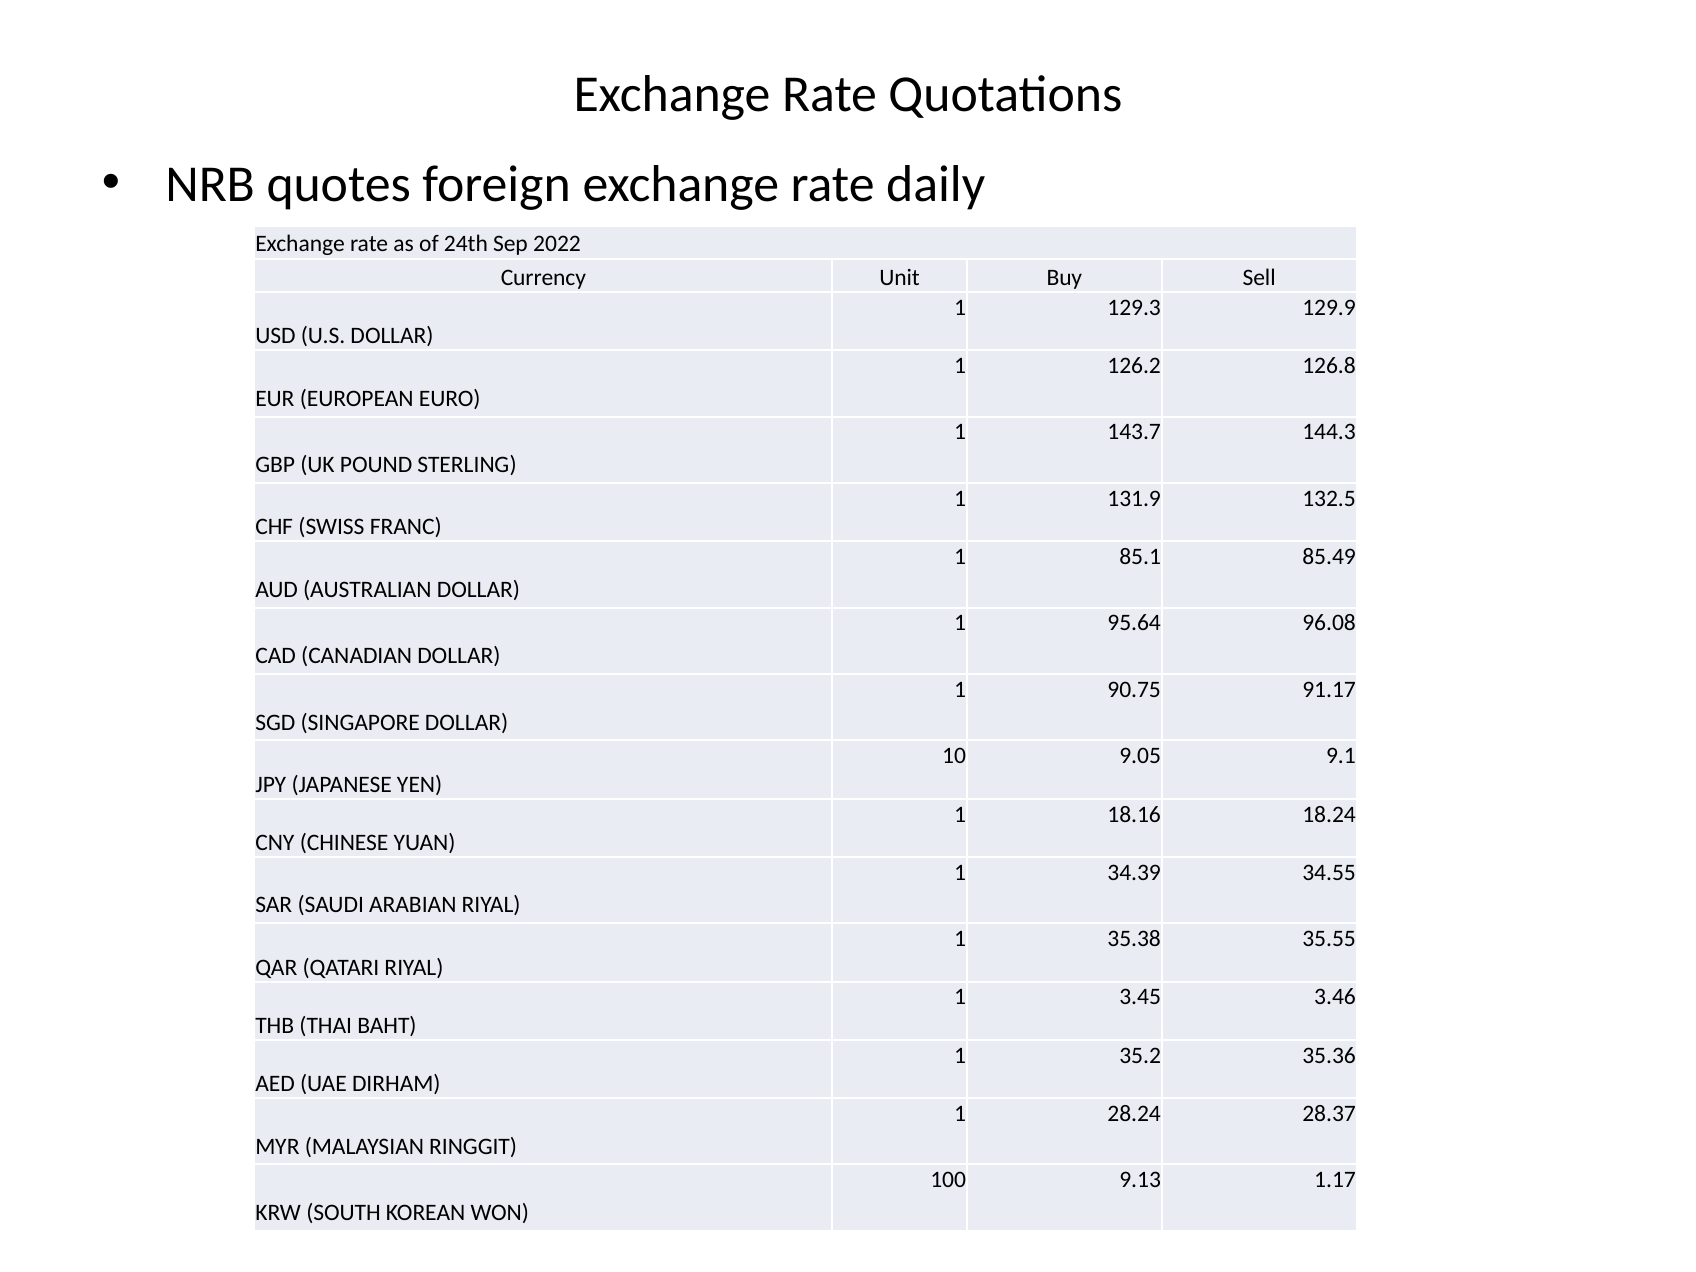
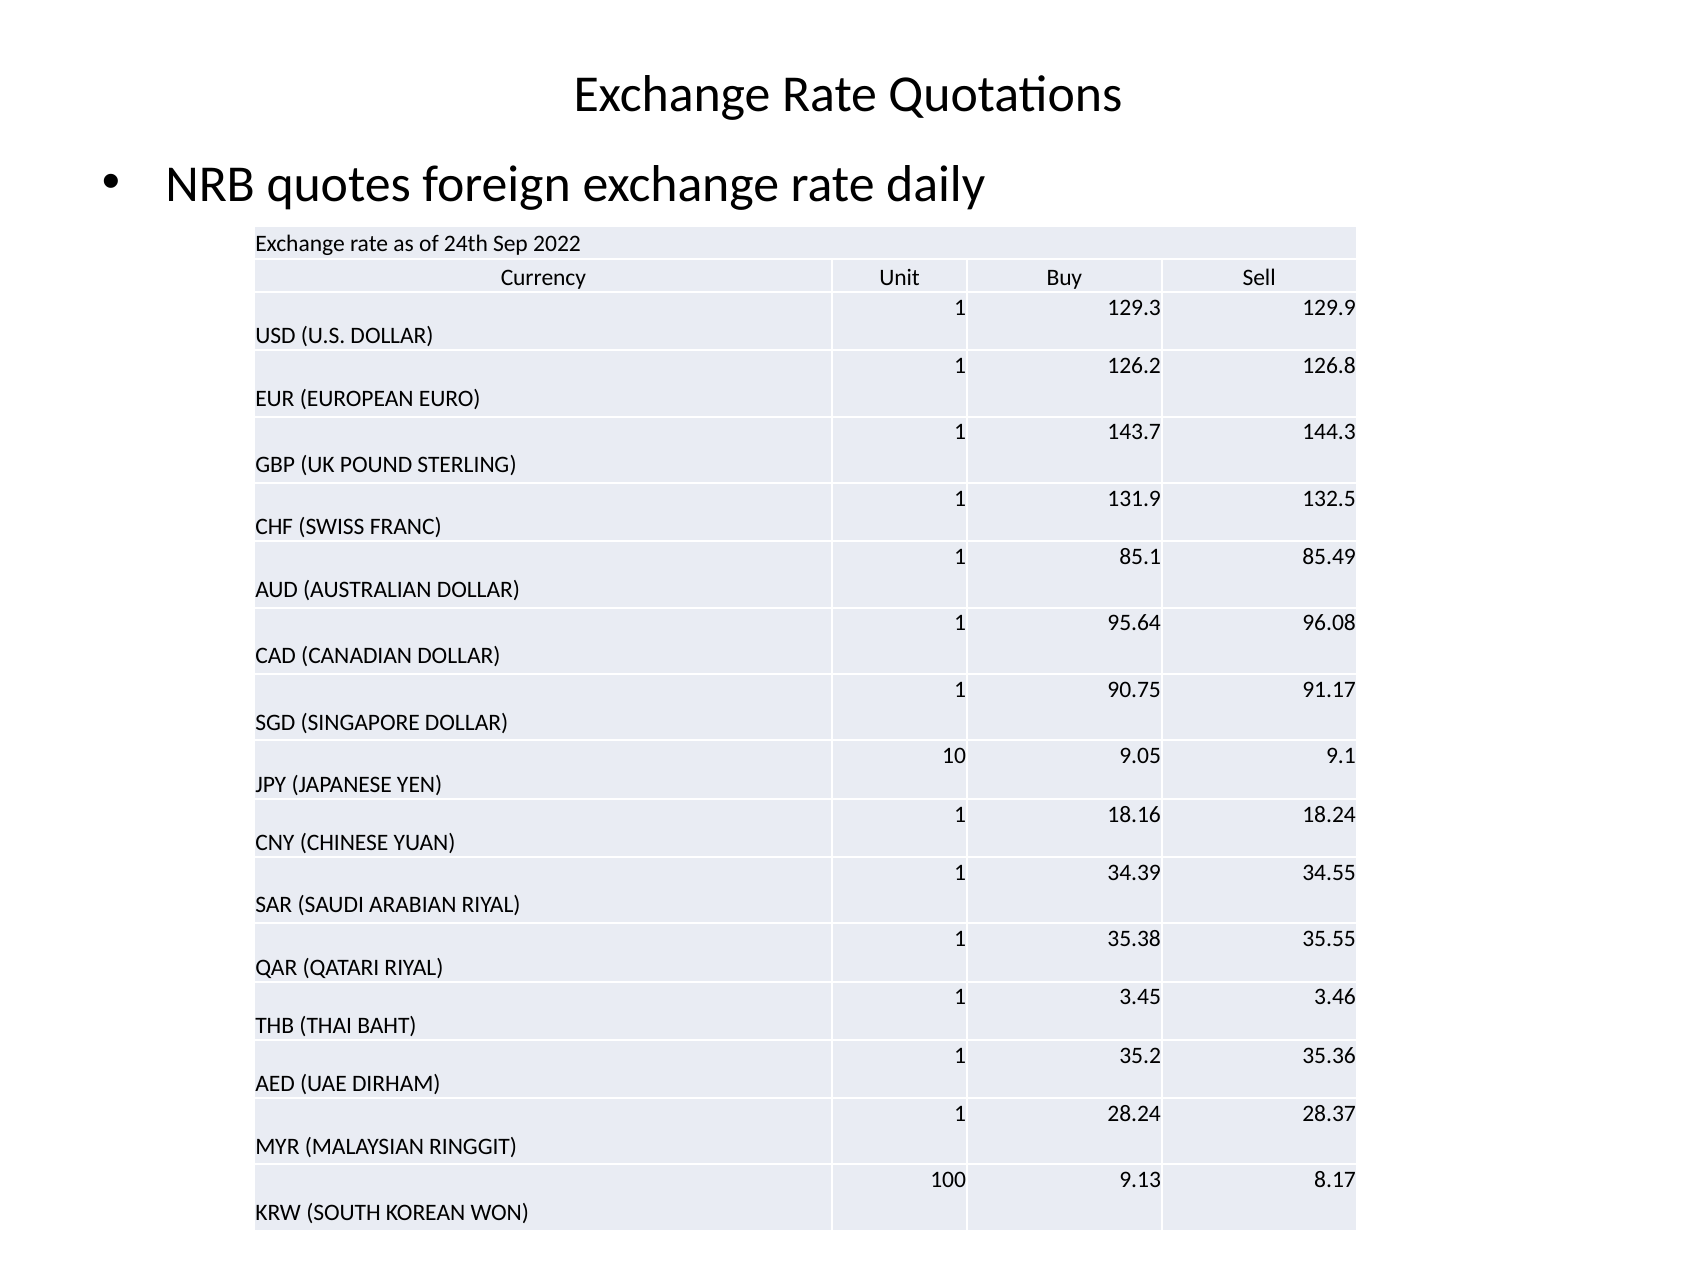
1.17: 1.17 -> 8.17
